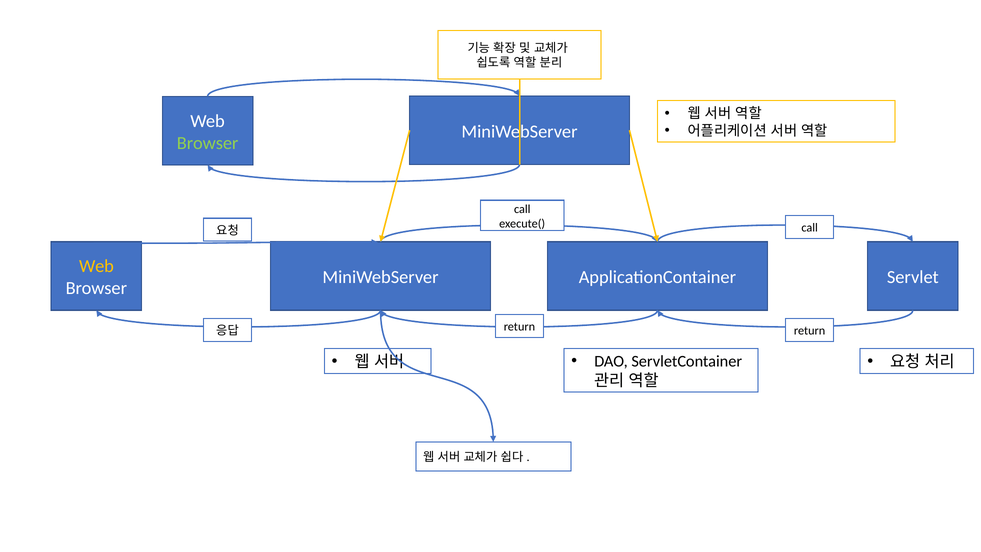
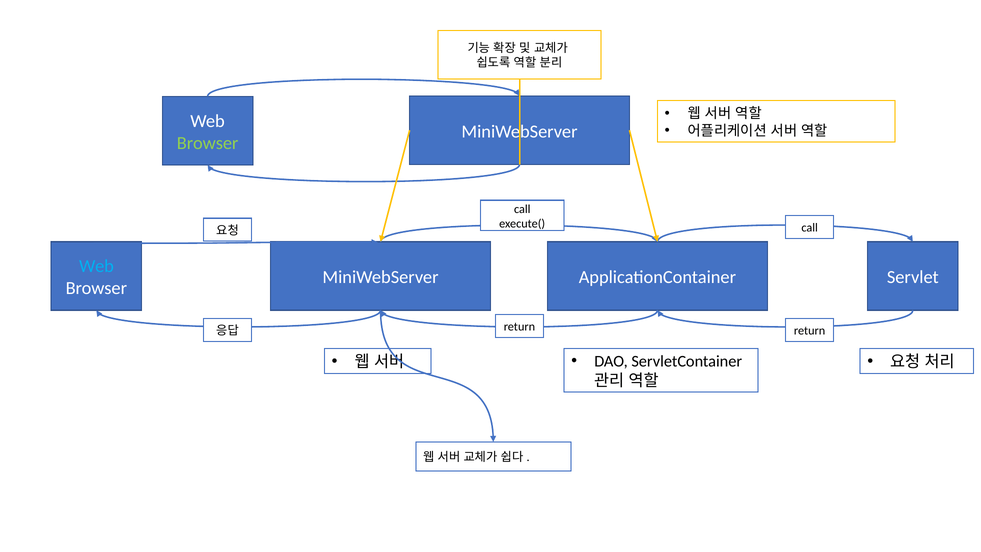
Web at (96, 266) colour: yellow -> light blue
